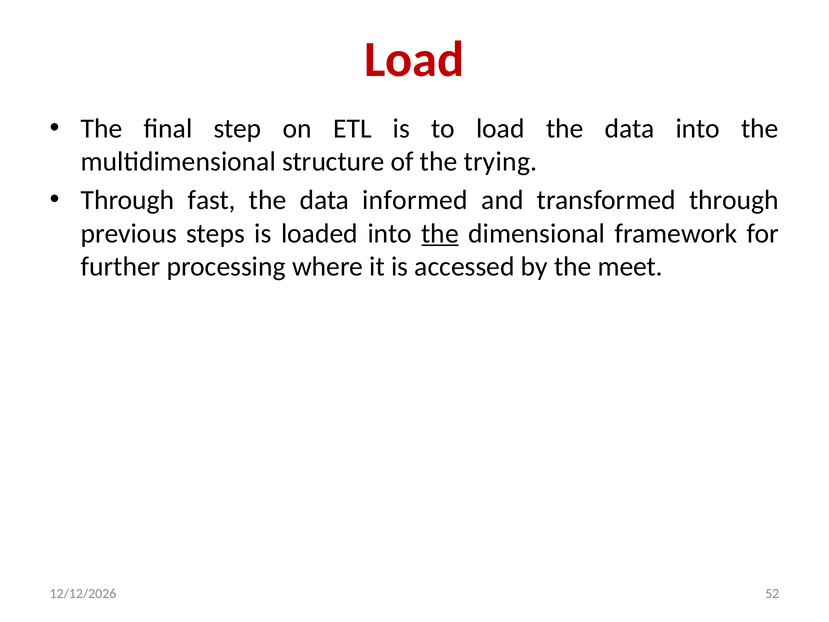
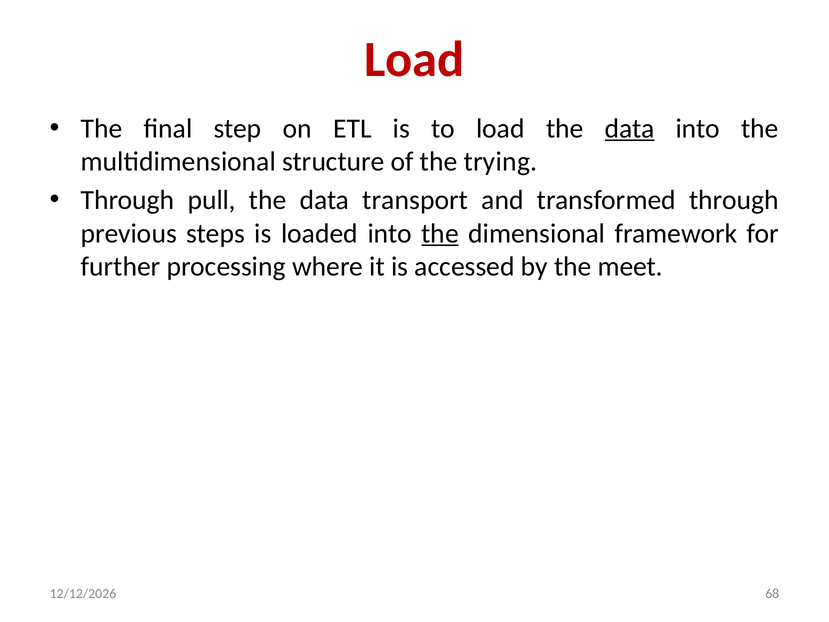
data at (630, 128) underline: none -> present
fast: fast -> pull
informed: informed -> transport
52: 52 -> 68
